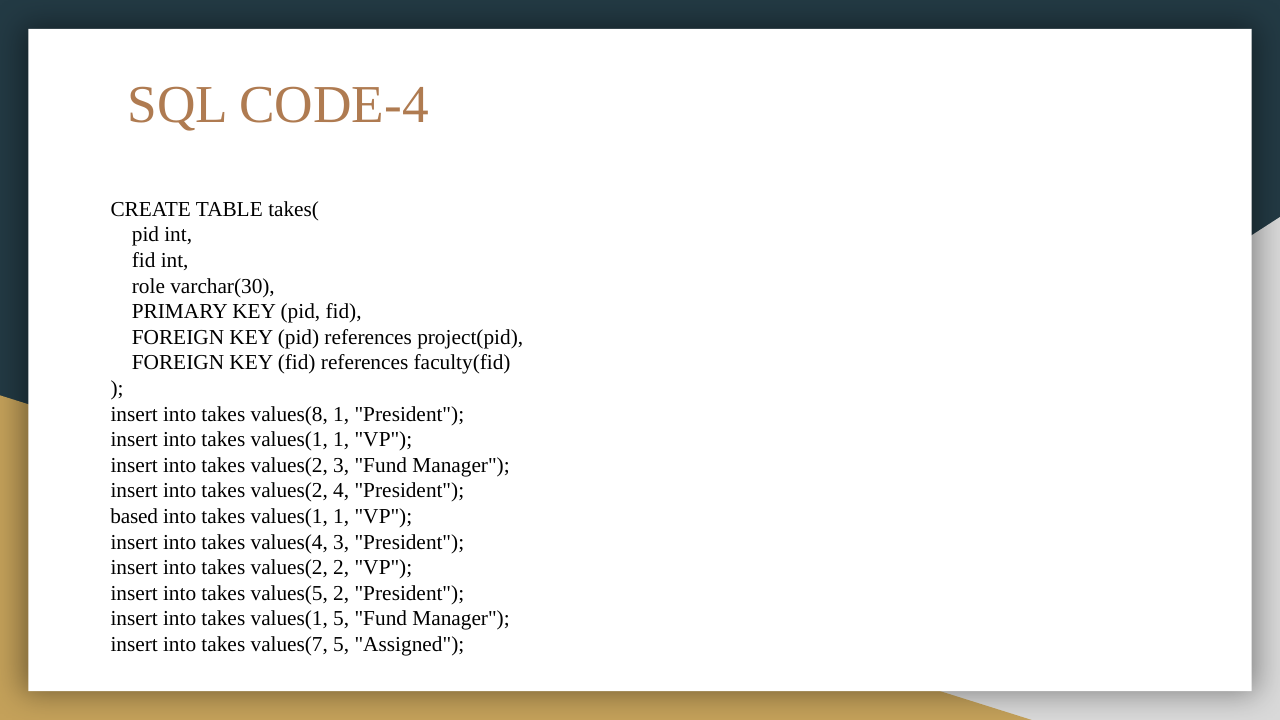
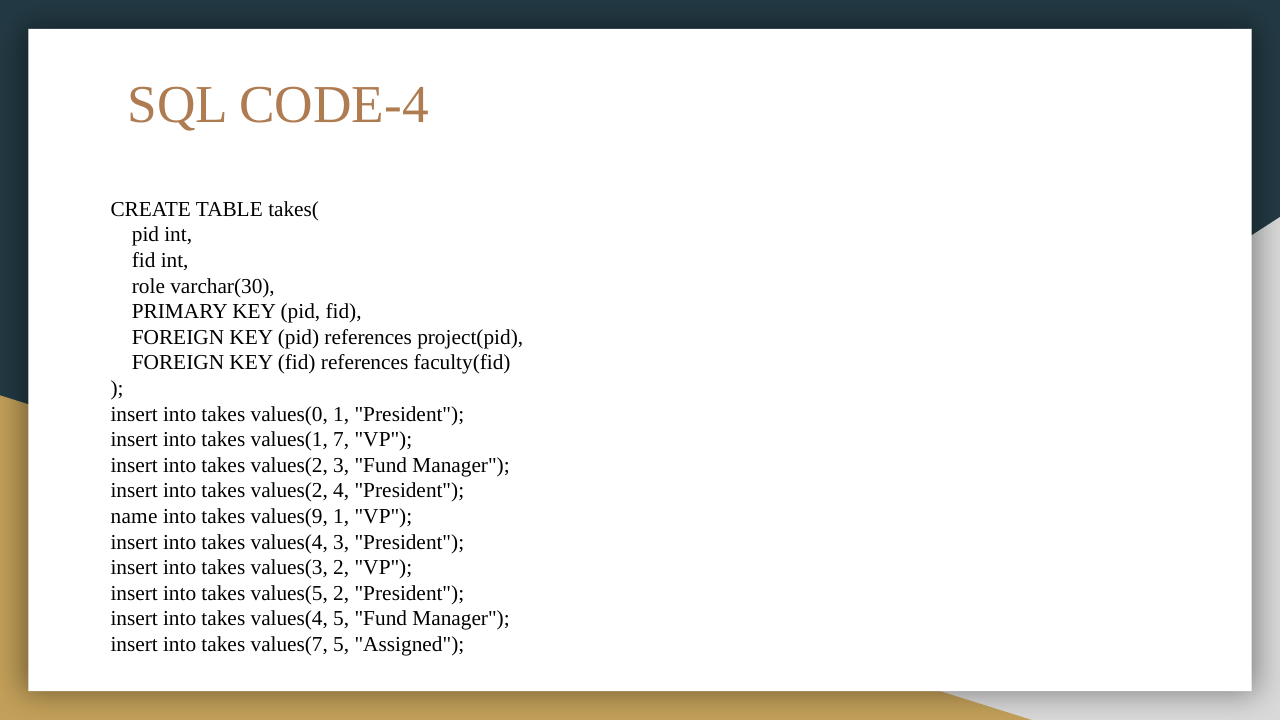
values(8: values(8 -> values(0
1 at (341, 440): 1 -> 7
based: based -> name
values(1 at (289, 516): values(1 -> values(9
values(2 at (289, 568): values(2 -> values(3
values(1 at (289, 619): values(1 -> values(4
